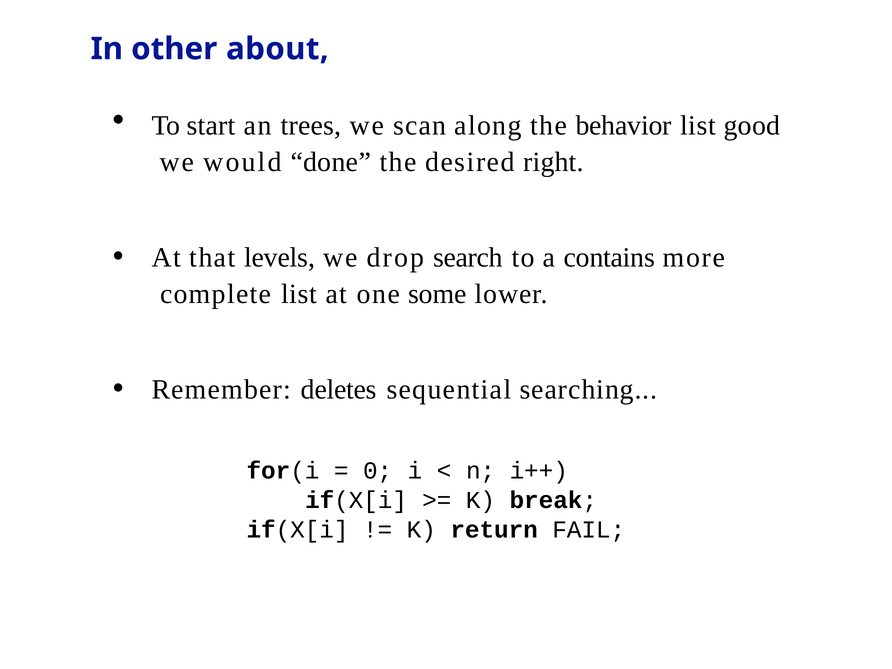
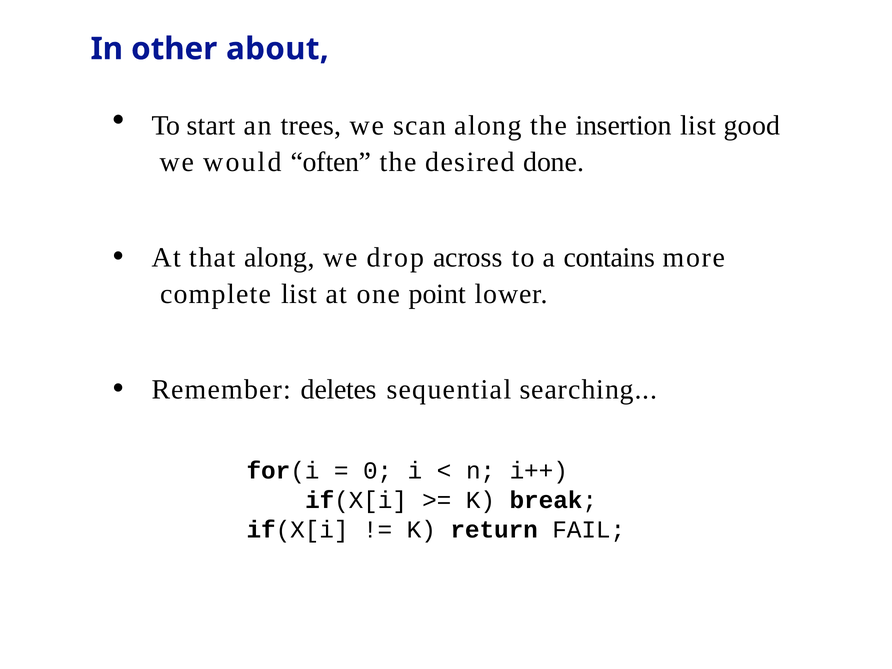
behavior: behavior -> insertion
done: done -> often
right: right -> done
that levels: levels -> along
search: search -> across
some: some -> point
